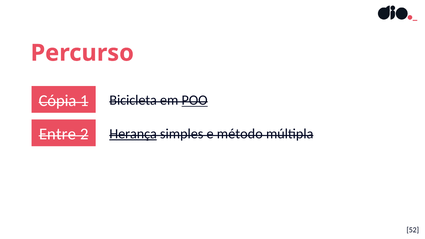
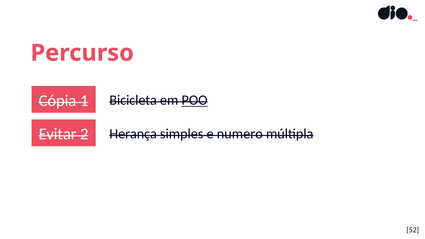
Entre: Entre -> Evitar
Herança underline: present -> none
método: método -> numero
